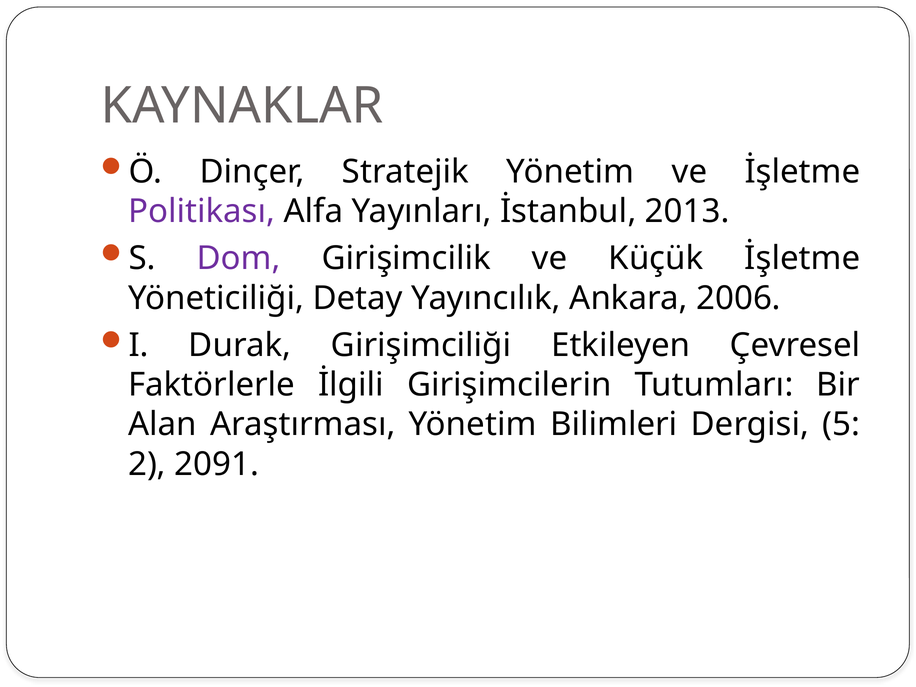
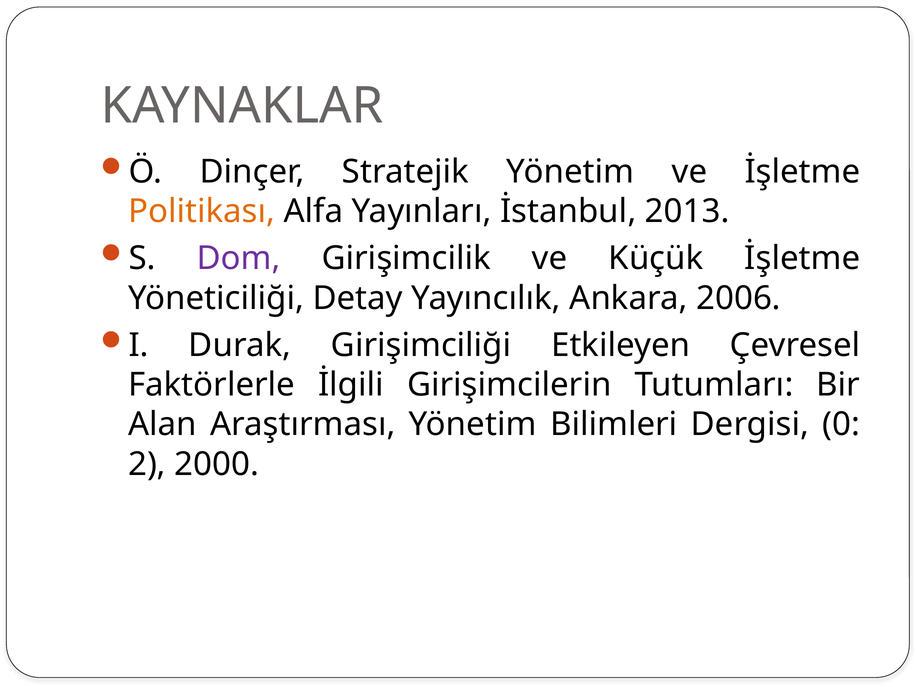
Politikası colour: purple -> orange
5: 5 -> 0
2091: 2091 -> 2000
